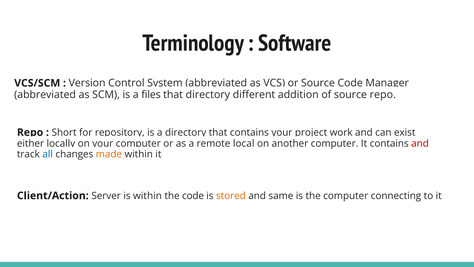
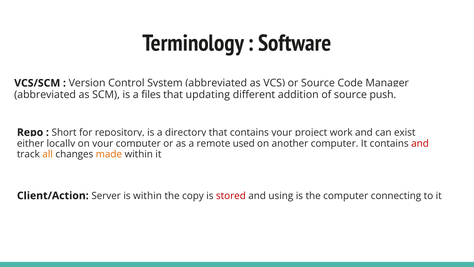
that directory: directory -> updating
source repo: repo -> push
local: local -> used
all colour: blue -> orange
the code: code -> copy
stored colour: orange -> red
same: same -> using
